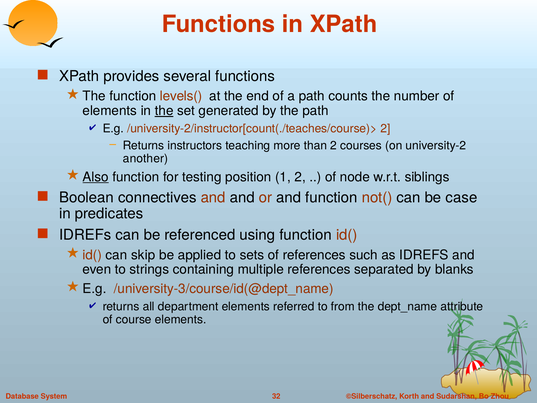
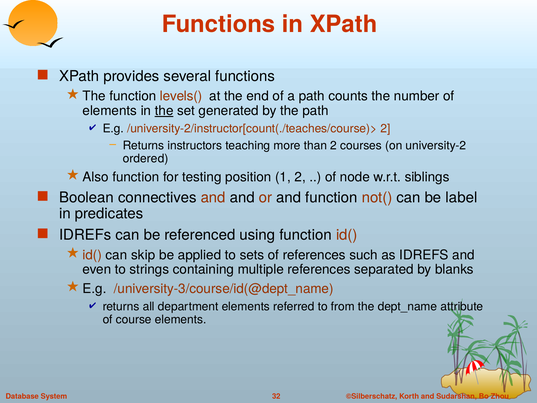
another: another -> ordered
Also underline: present -> none
case: case -> label
